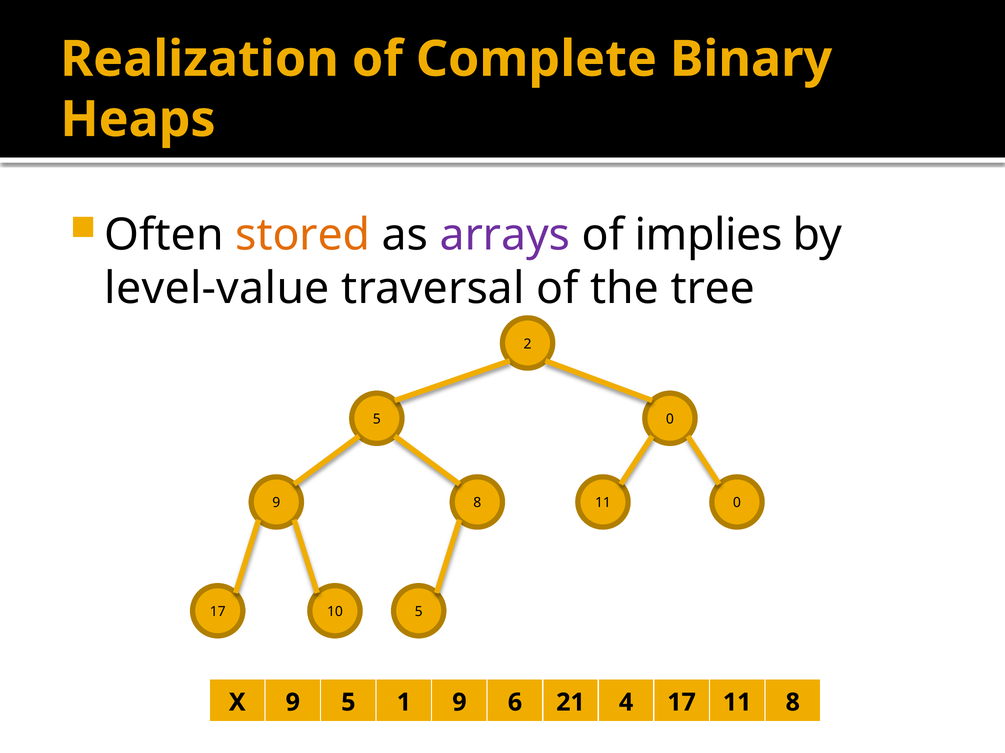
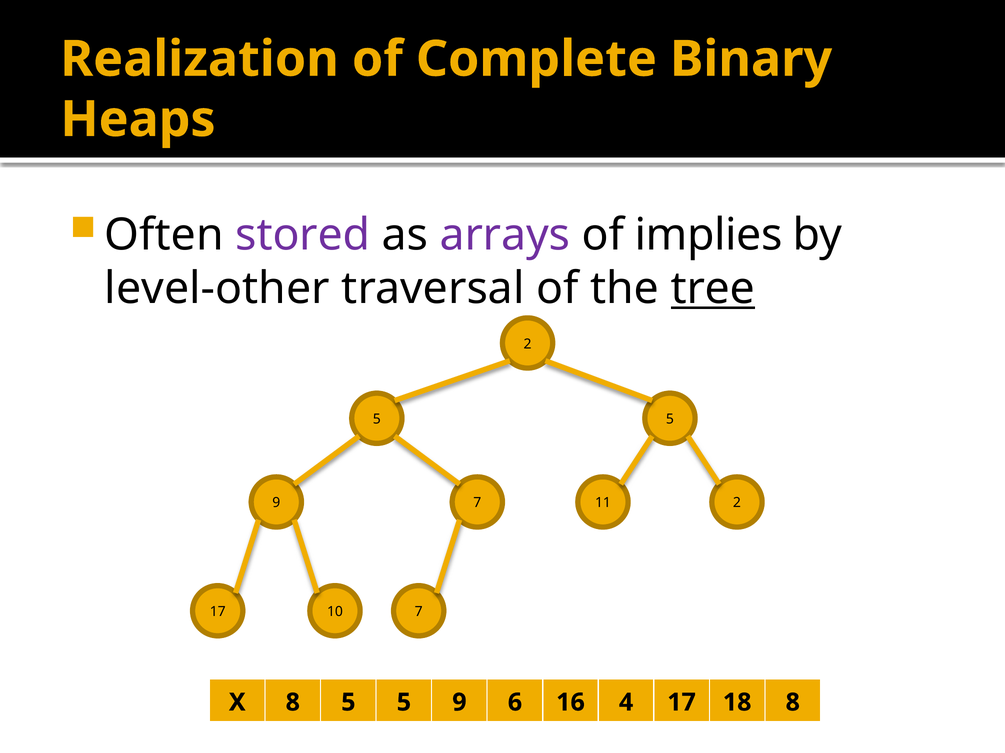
stored colour: orange -> purple
level-value: level-value -> level-other
tree underline: none -> present
0 at (670, 420): 0 -> 5
9 8: 8 -> 7
11 0: 0 -> 2
10 5: 5 -> 7
X 9: 9 -> 8
1 at (404, 703): 1 -> 5
21: 21 -> 16
17 11: 11 -> 18
